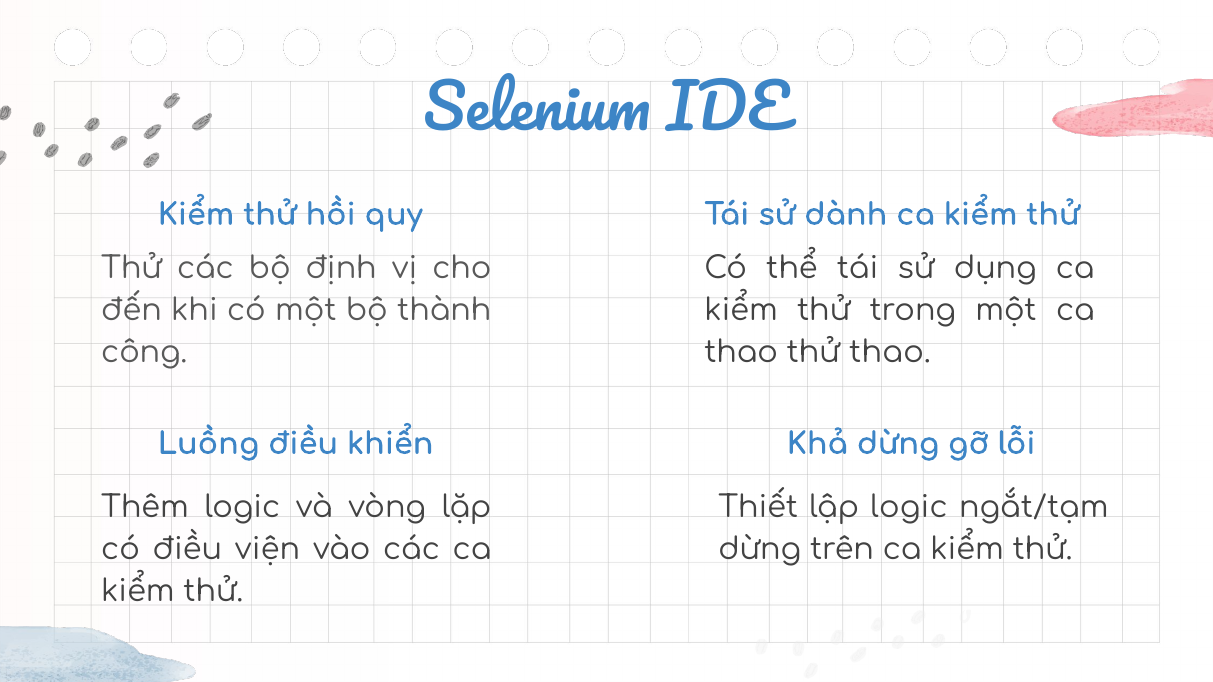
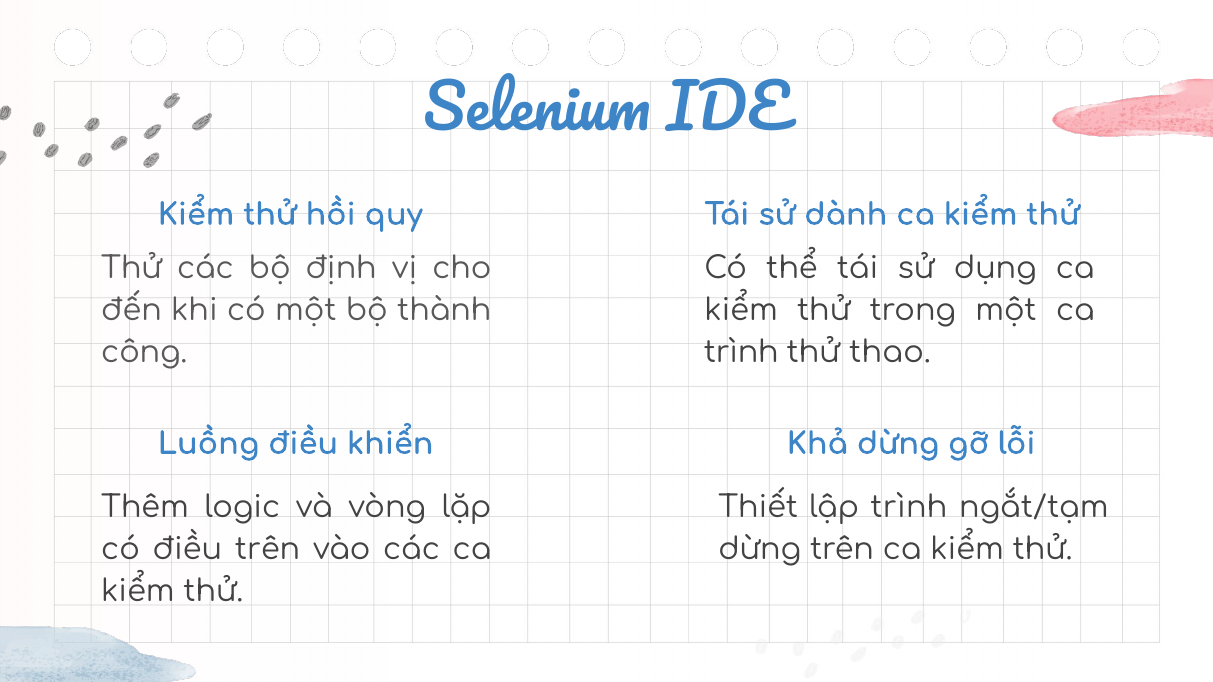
thao at (741, 353): thao -> trình
lập logic: logic -> trình
điều viện: viện -> trên
